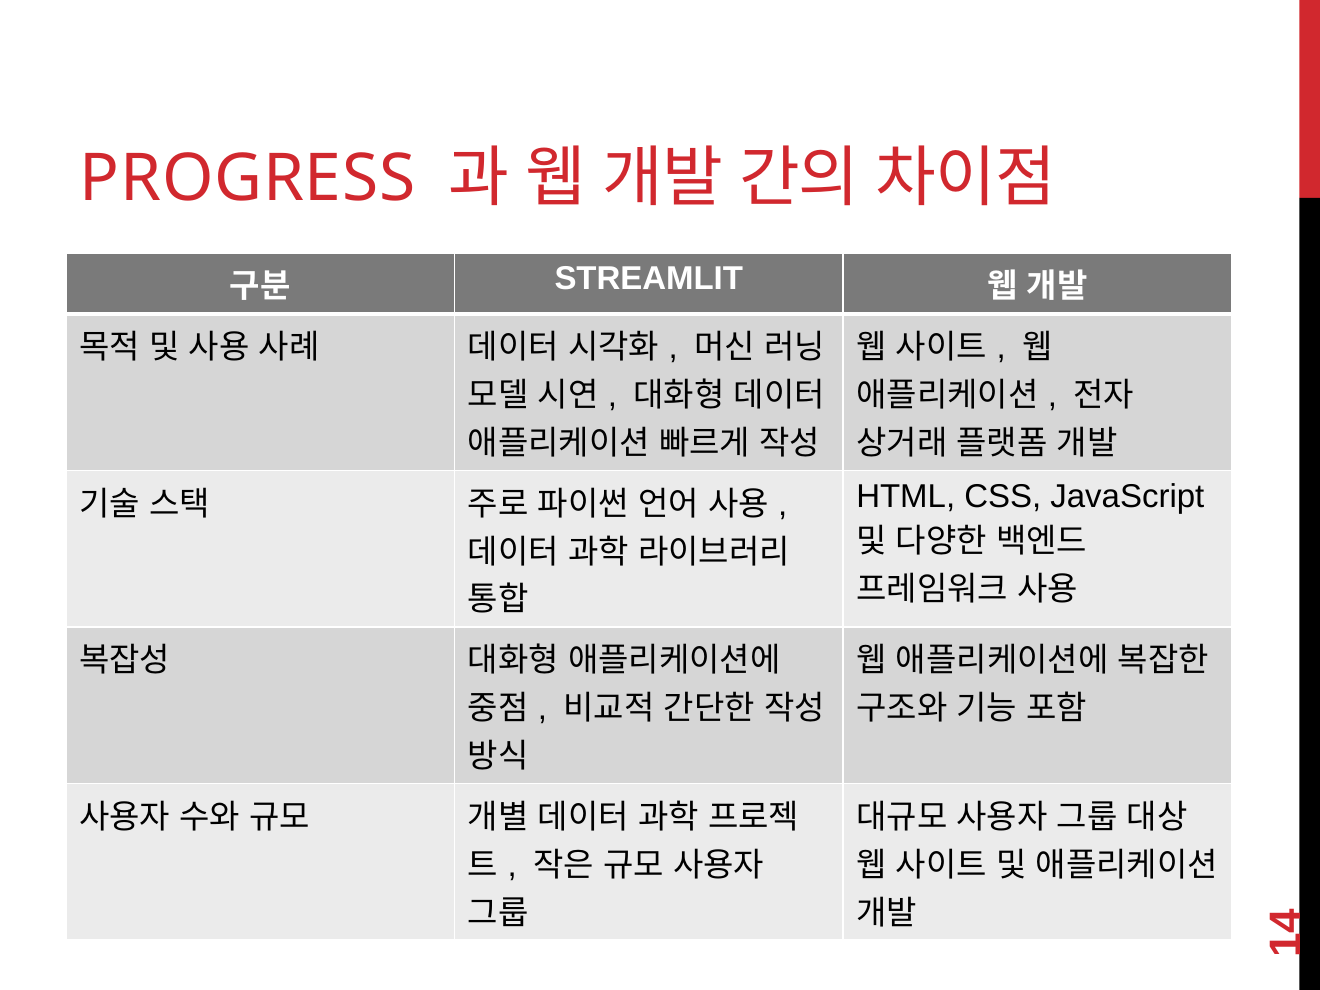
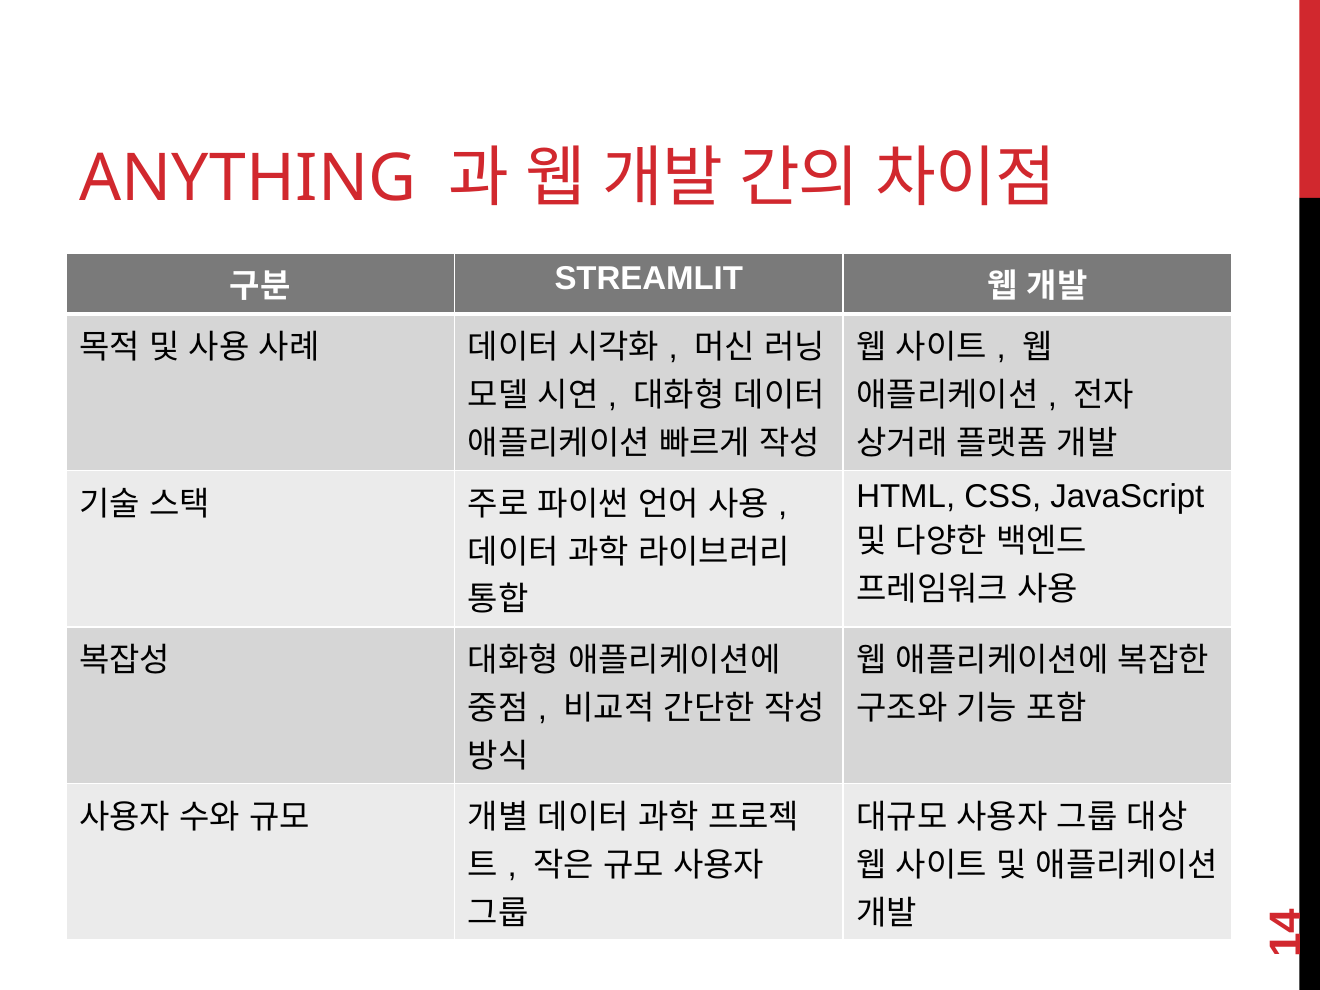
PROGRESS: PROGRESS -> ANYTHING
